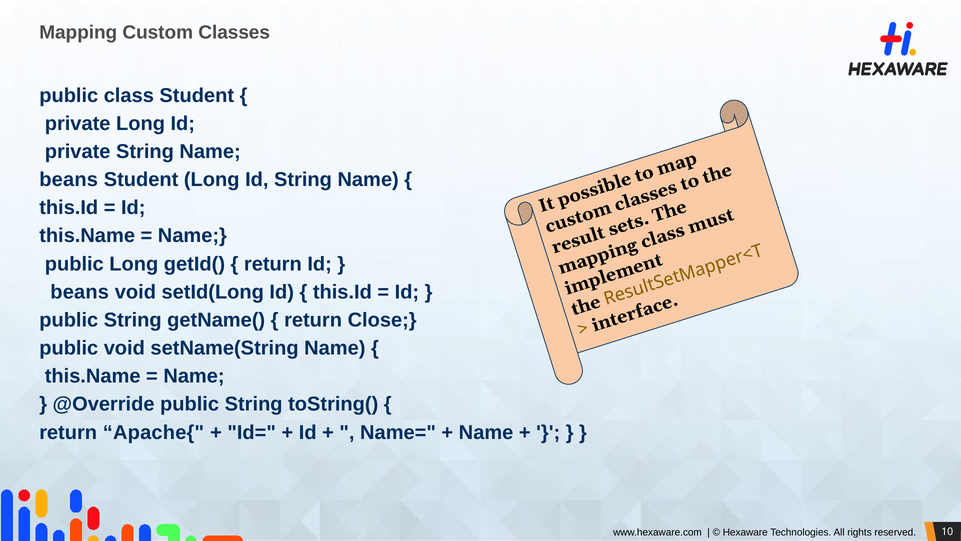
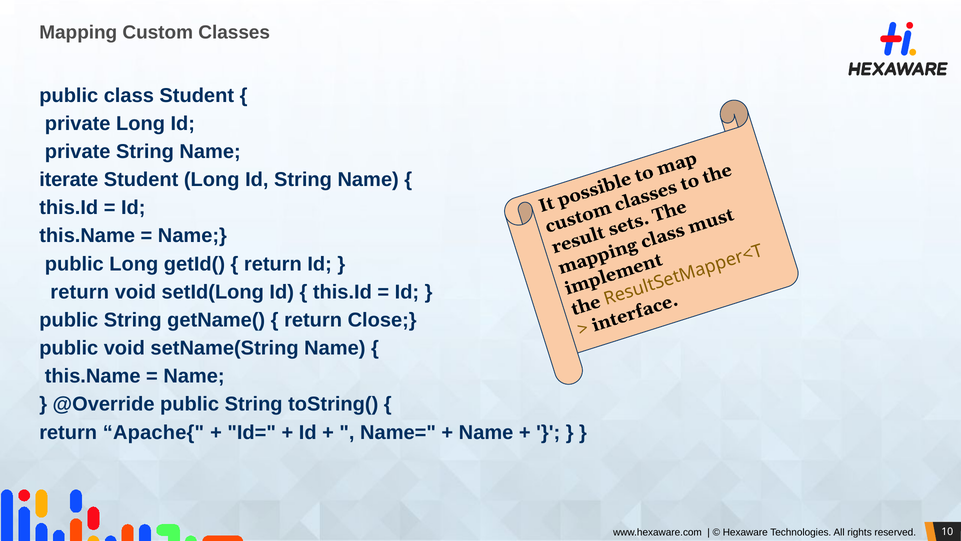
beans at (69, 180): beans -> iterate
beans at (80, 292): beans -> return
